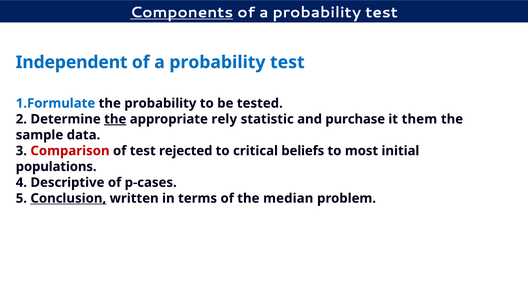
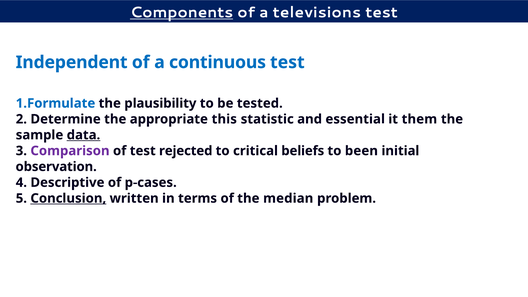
probability at (317, 12): probability -> televisions
probability at (217, 62): probability -> continuous
the probability: probability -> plausibility
the at (115, 119) underline: present -> none
rely: rely -> this
purchase: purchase -> essential
data underline: none -> present
Comparison colour: red -> purple
most: most -> been
populations: populations -> observation
